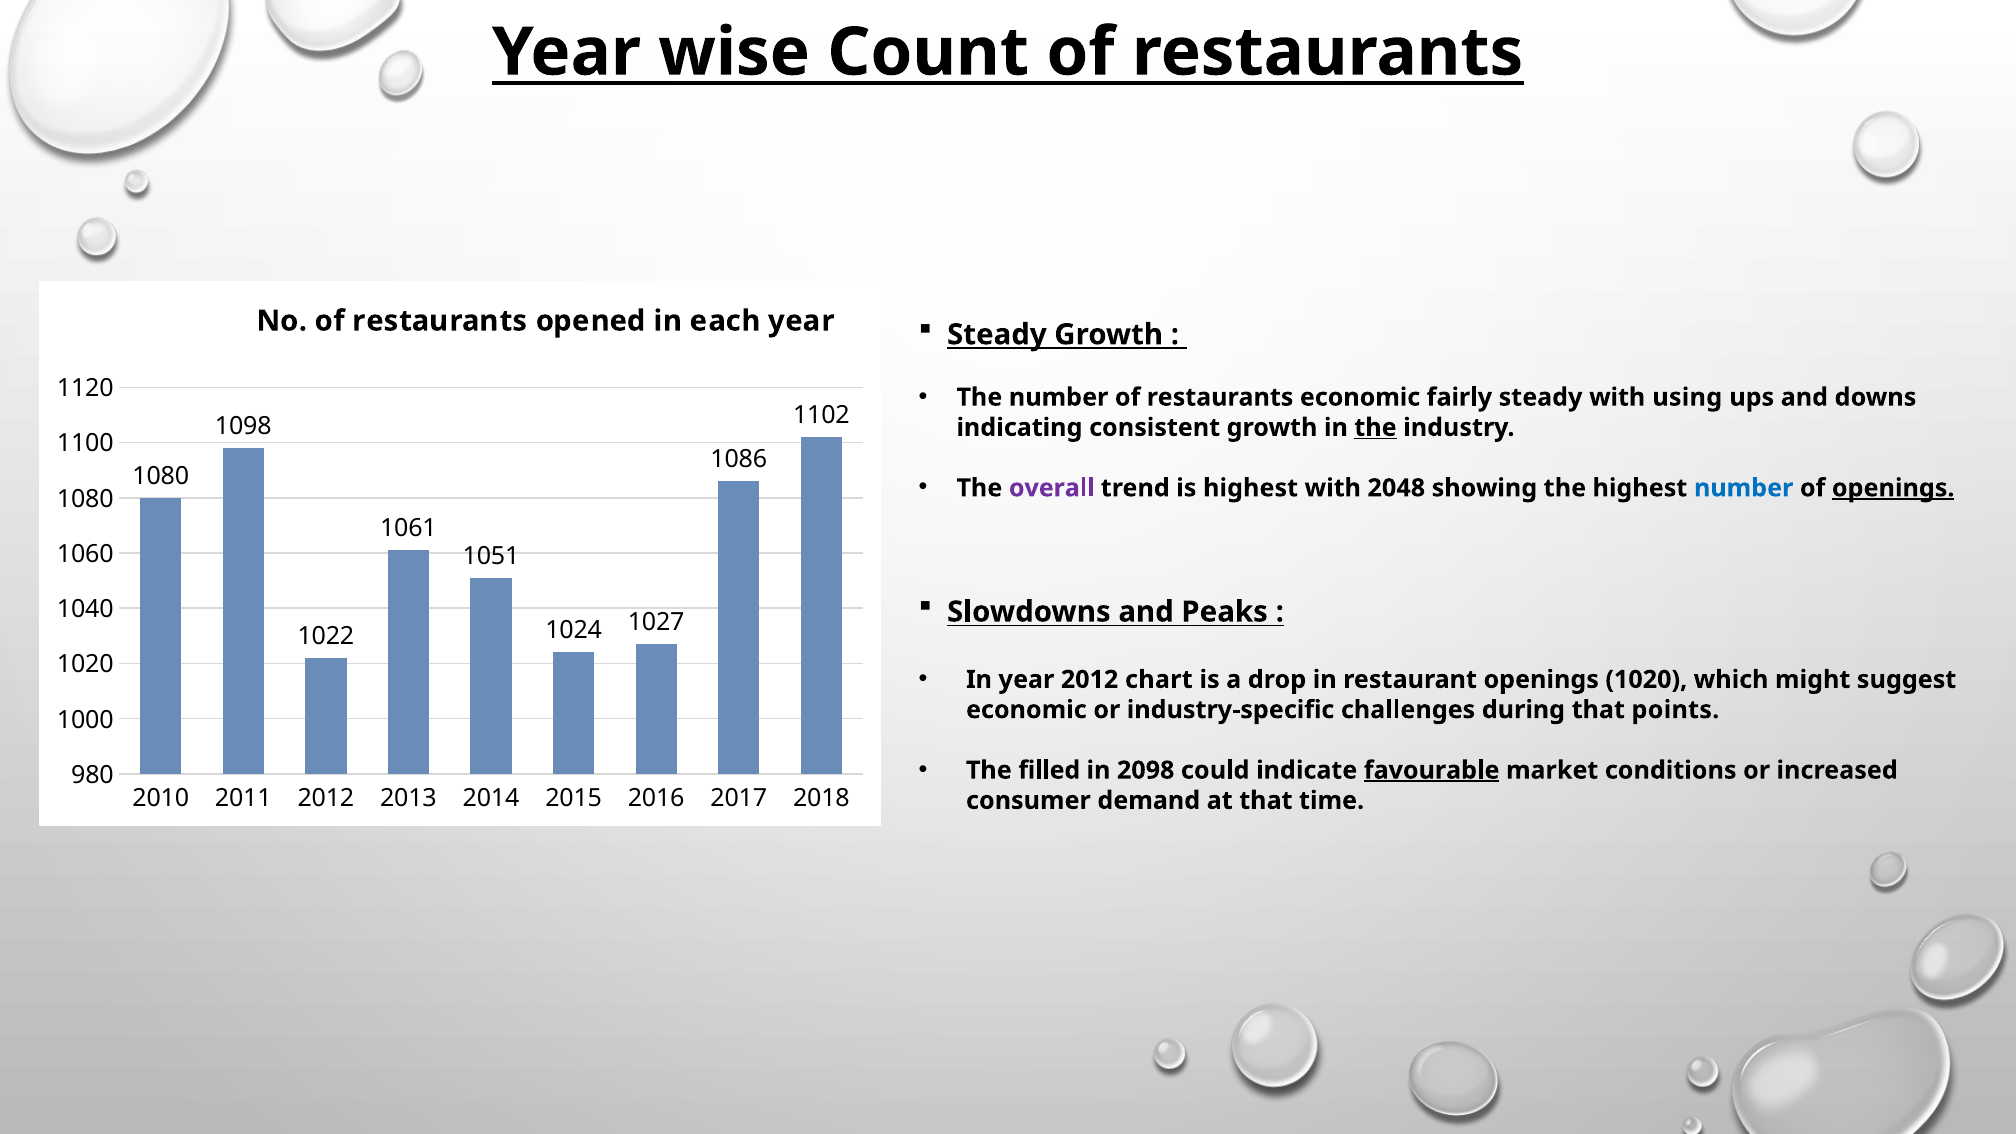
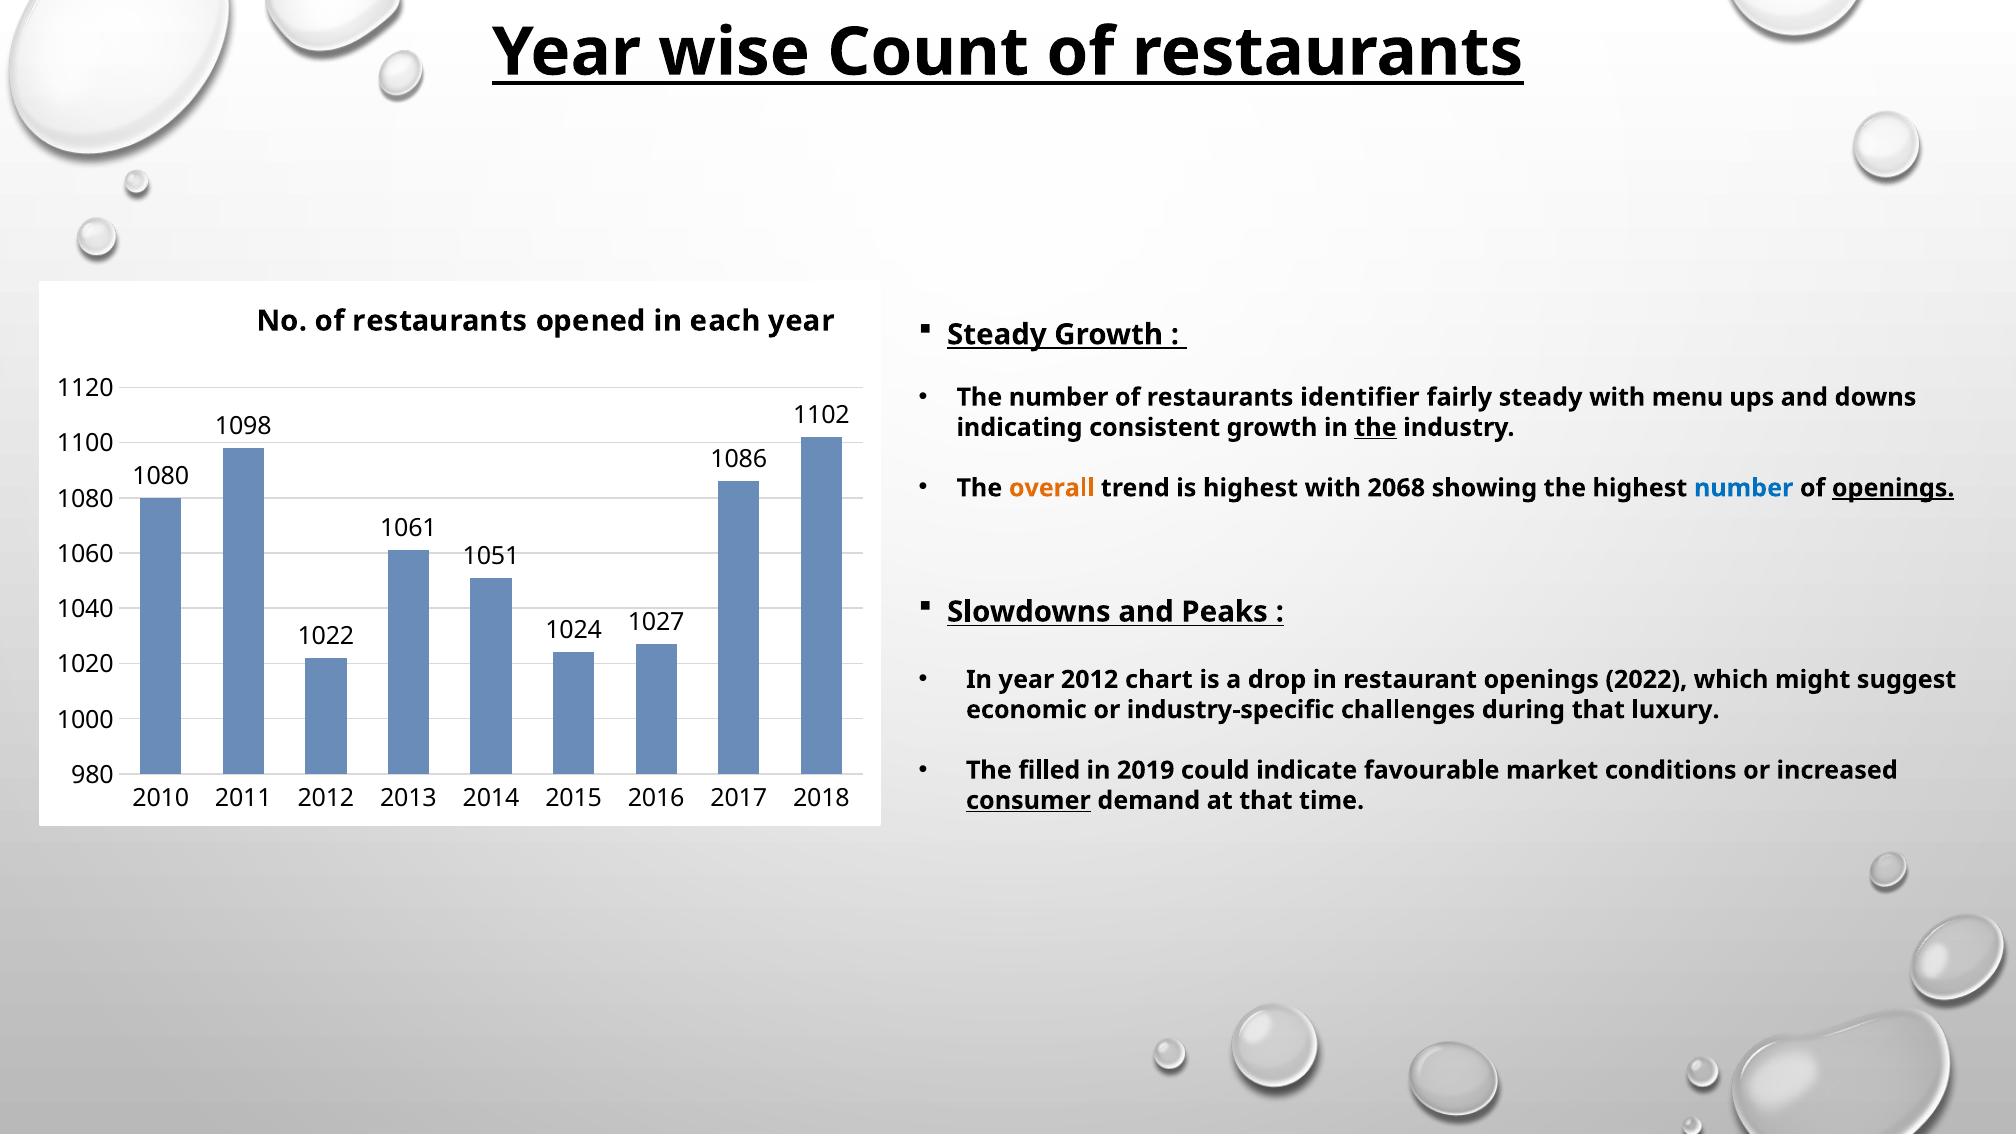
restaurants economic: economic -> identifier
using: using -> menu
overall colour: purple -> orange
2048: 2048 -> 2068
openings 1020: 1020 -> 2022
points: points -> luxury
2098: 2098 -> 2019
favourable underline: present -> none
consumer underline: none -> present
